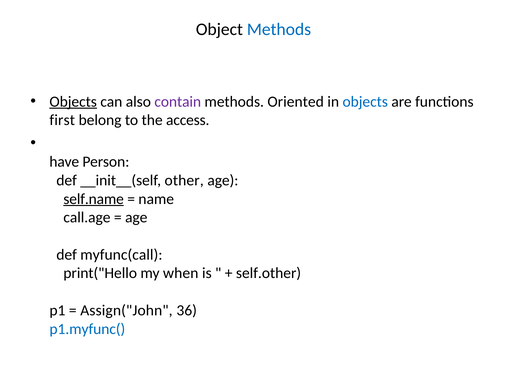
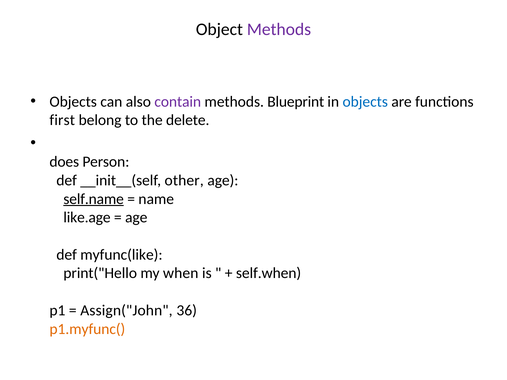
Methods at (279, 30) colour: blue -> purple
Objects at (73, 102) underline: present -> none
Oriented: Oriented -> Blueprint
access: access -> delete
have: have -> does
call.age: call.age -> like.age
myfunc(call: myfunc(call -> myfunc(like
self.other: self.other -> self.when
p1.myfunc( colour: blue -> orange
